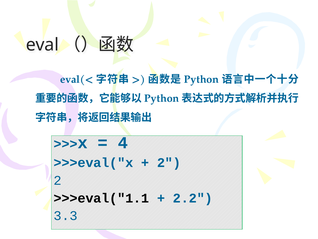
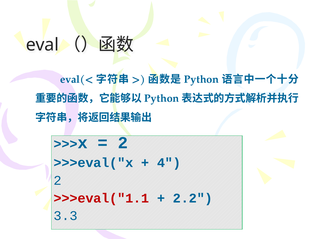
4 at (123, 142): 4 -> 2
2 at (169, 162): 2 -> 4
>>>eval("1.1 colour: black -> red
